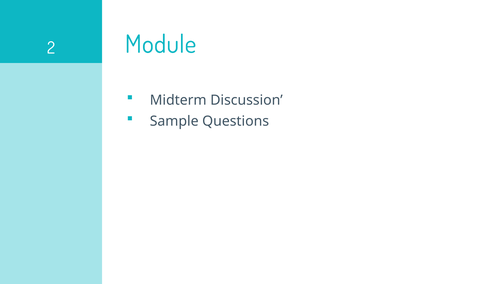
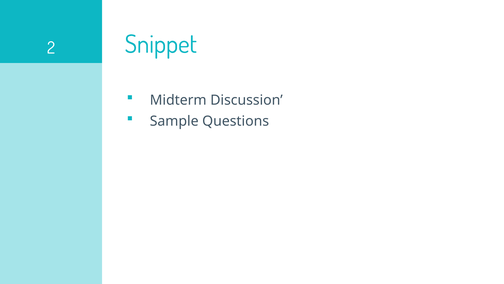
Module: Module -> Snippet
